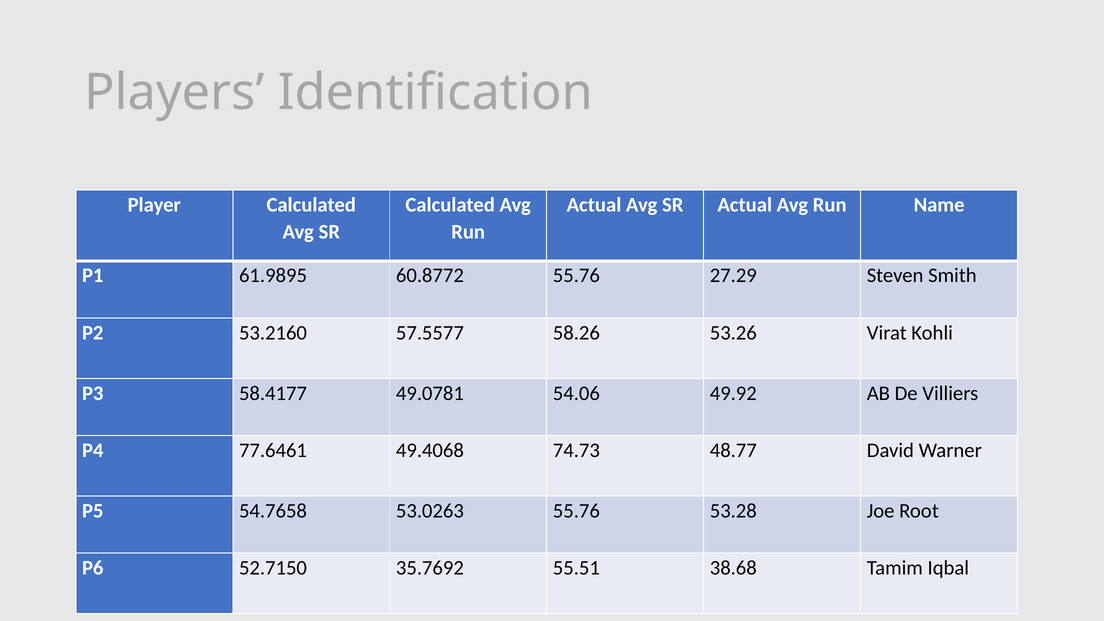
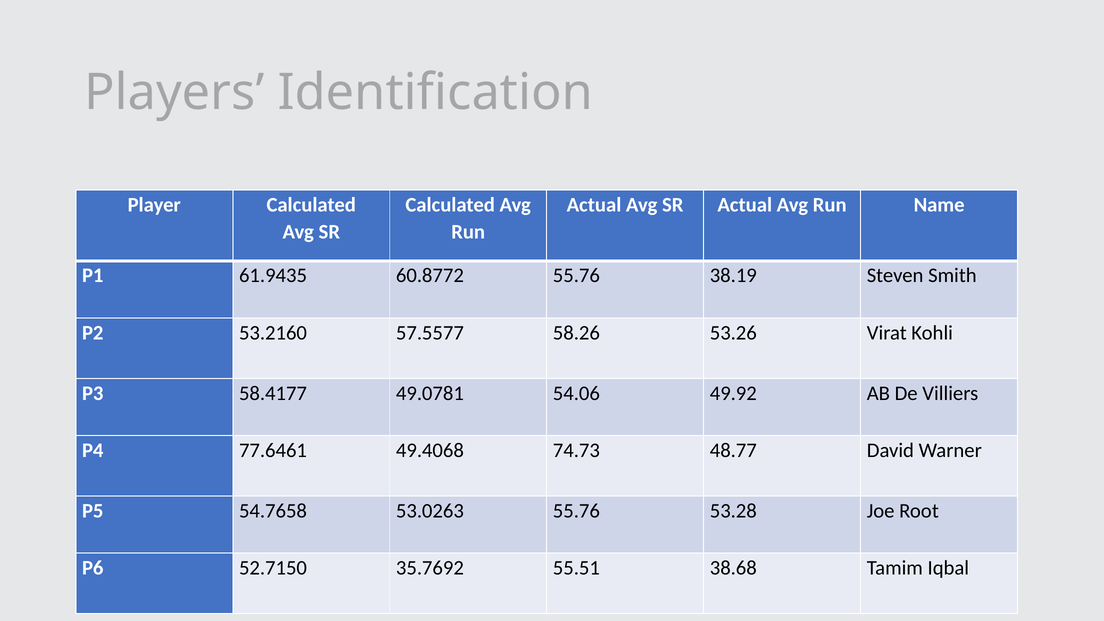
61.9895: 61.9895 -> 61.9435
27.29: 27.29 -> 38.19
